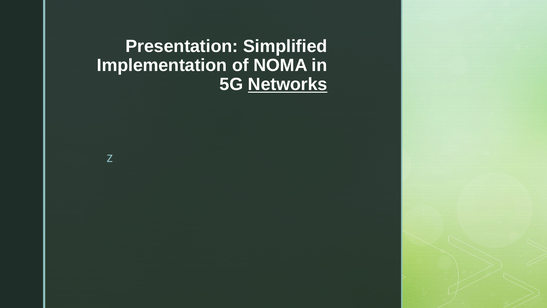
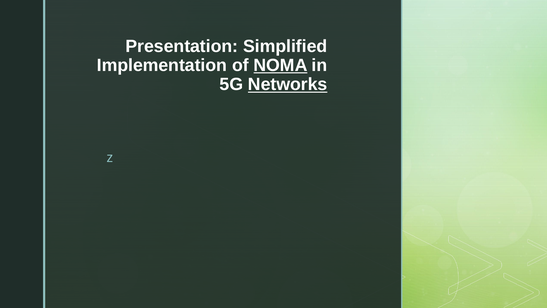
NOMA underline: none -> present
